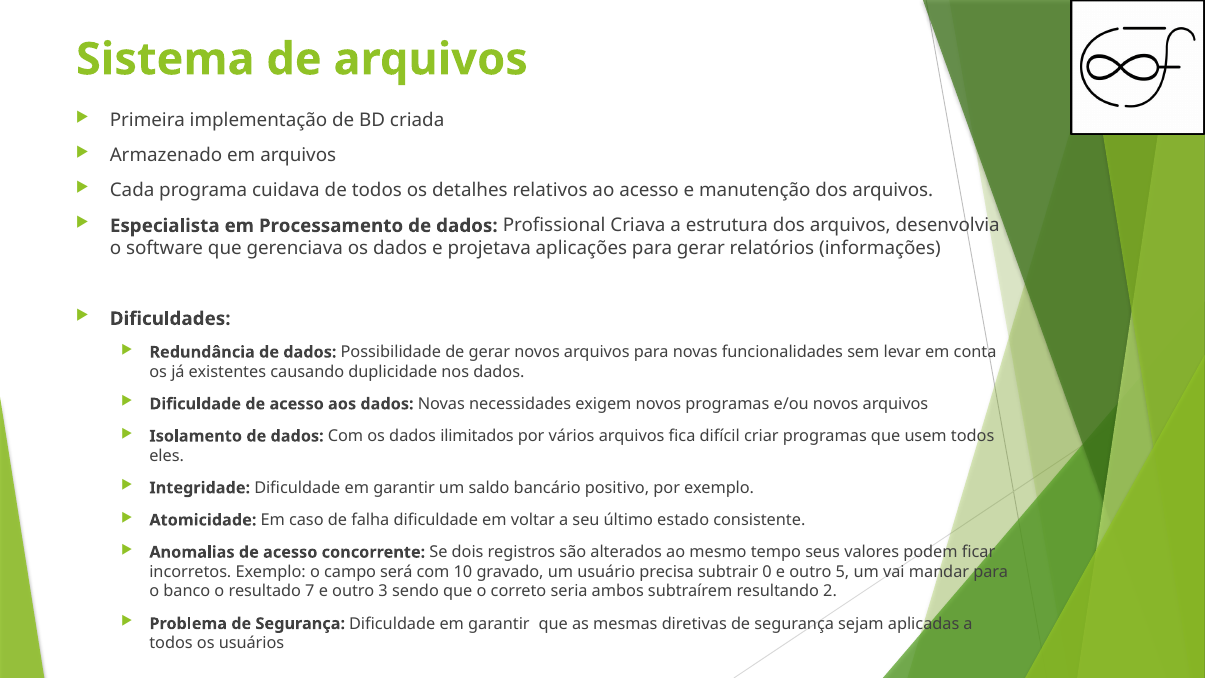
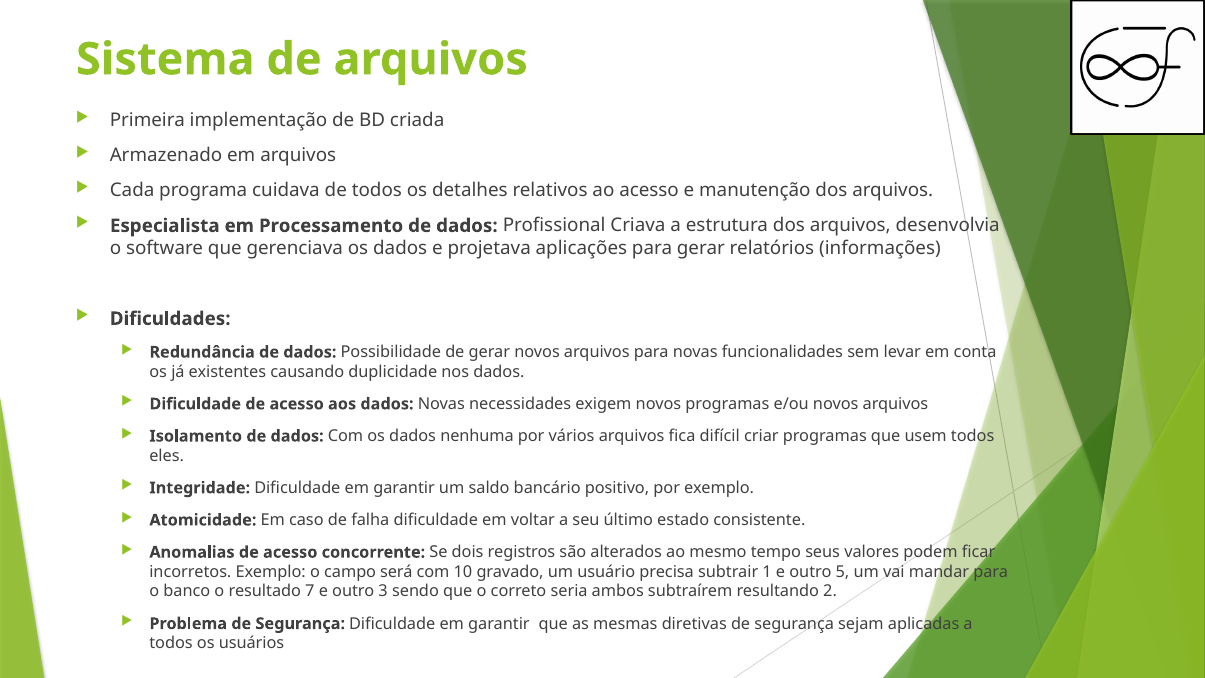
ilimitados: ilimitados -> nenhuma
0: 0 -> 1
